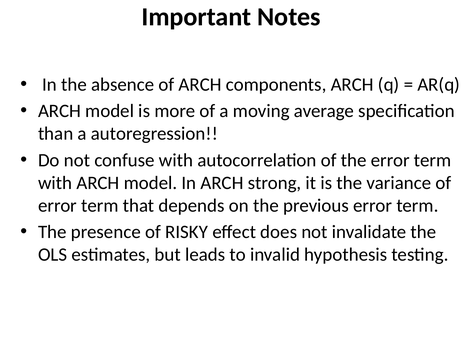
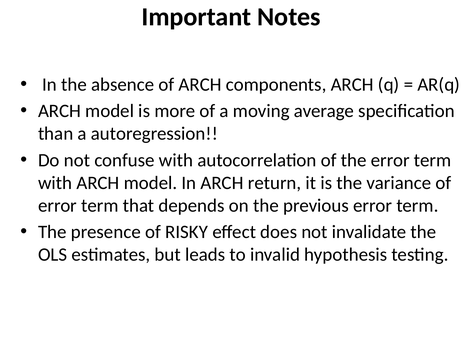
strong: strong -> return
